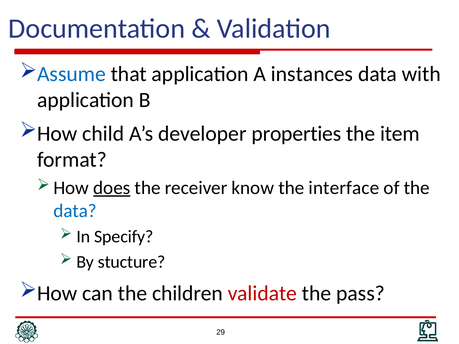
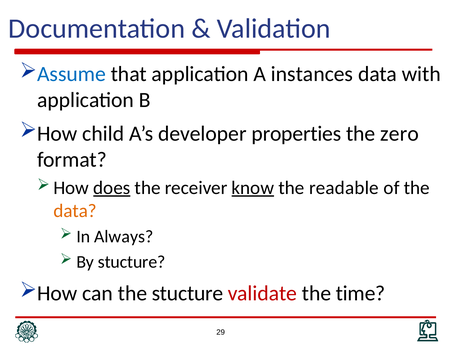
item: item -> zero
know underline: none -> present
interface: interface -> readable
data at (75, 211) colour: blue -> orange
Specify: Specify -> Always
the children: children -> stucture
pass: pass -> time
